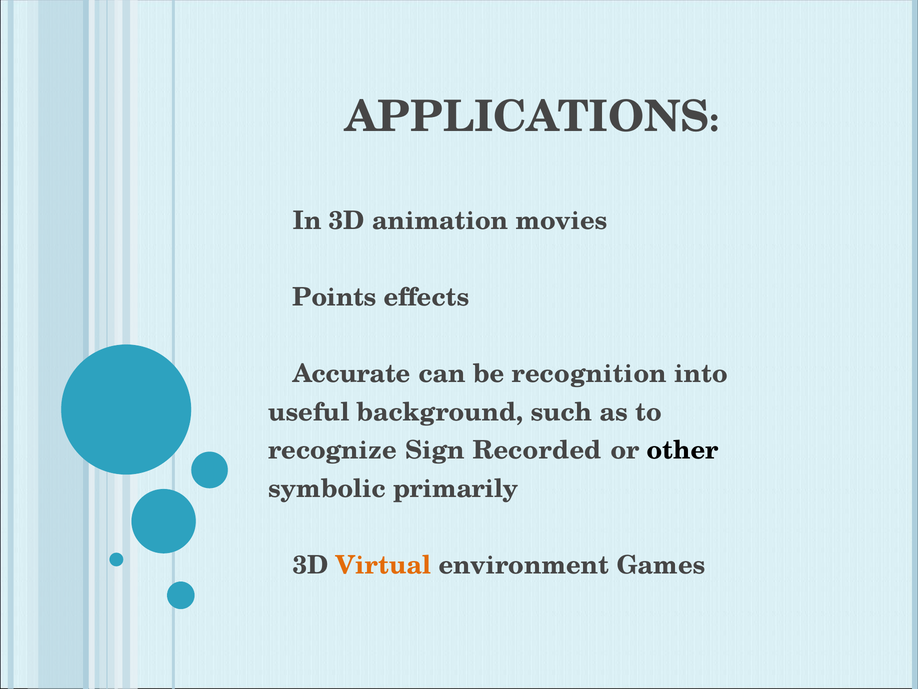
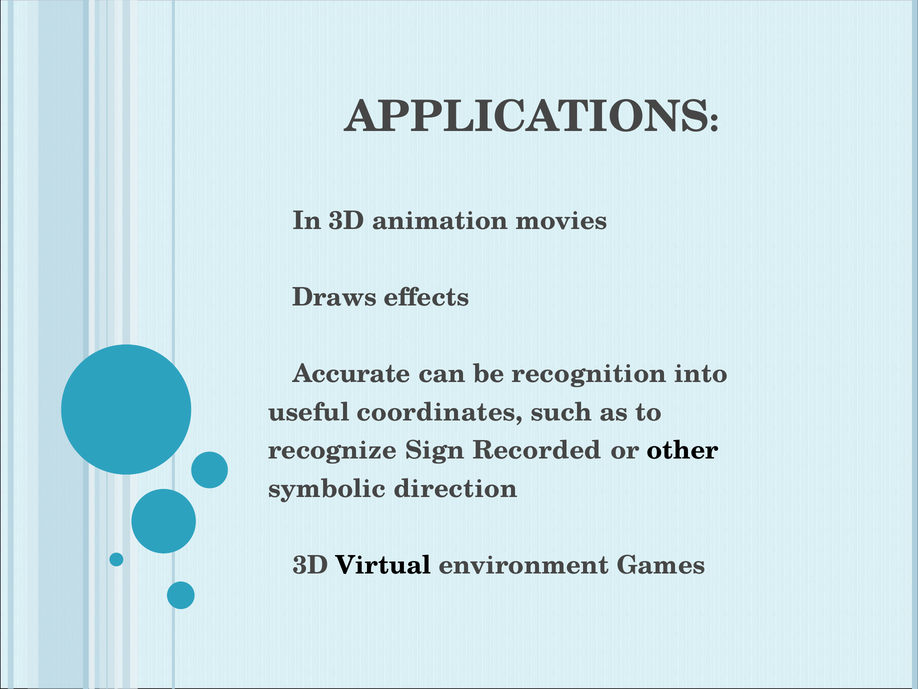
Points: Points -> Draws
background: background -> coordinates
primarily: primarily -> direction
Virtual colour: orange -> black
